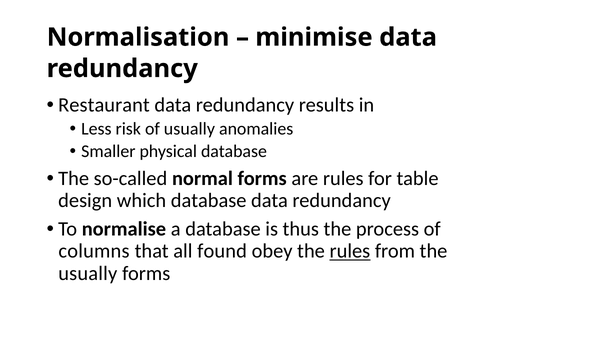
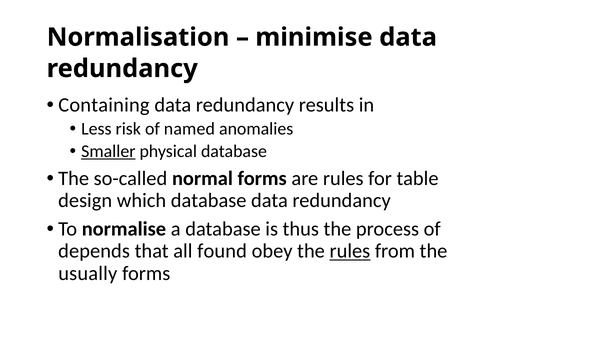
Restaurant: Restaurant -> Containing
of usually: usually -> named
Smaller underline: none -> present
columns: columns -> depends
